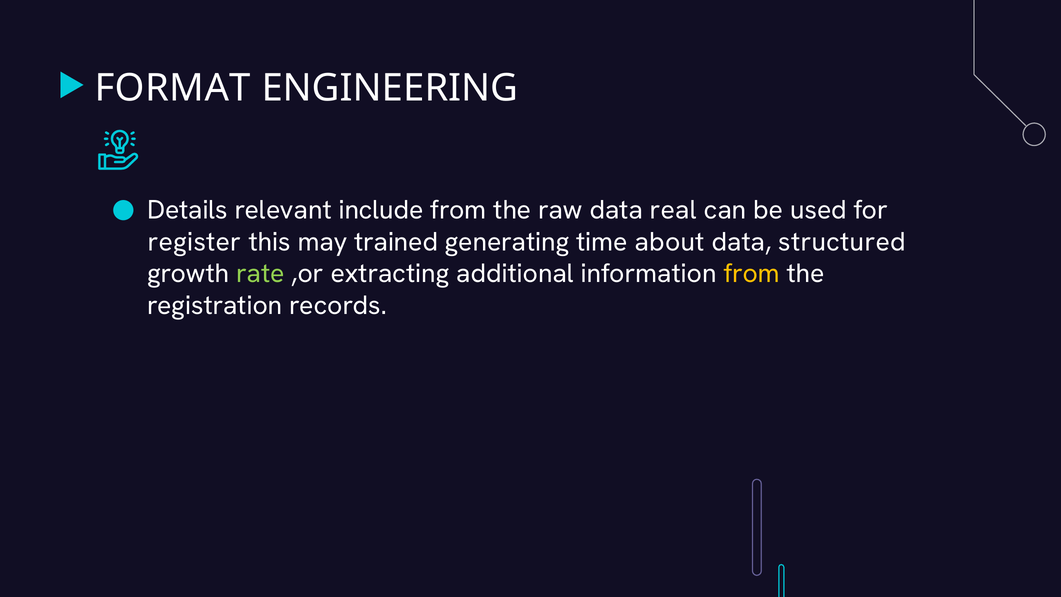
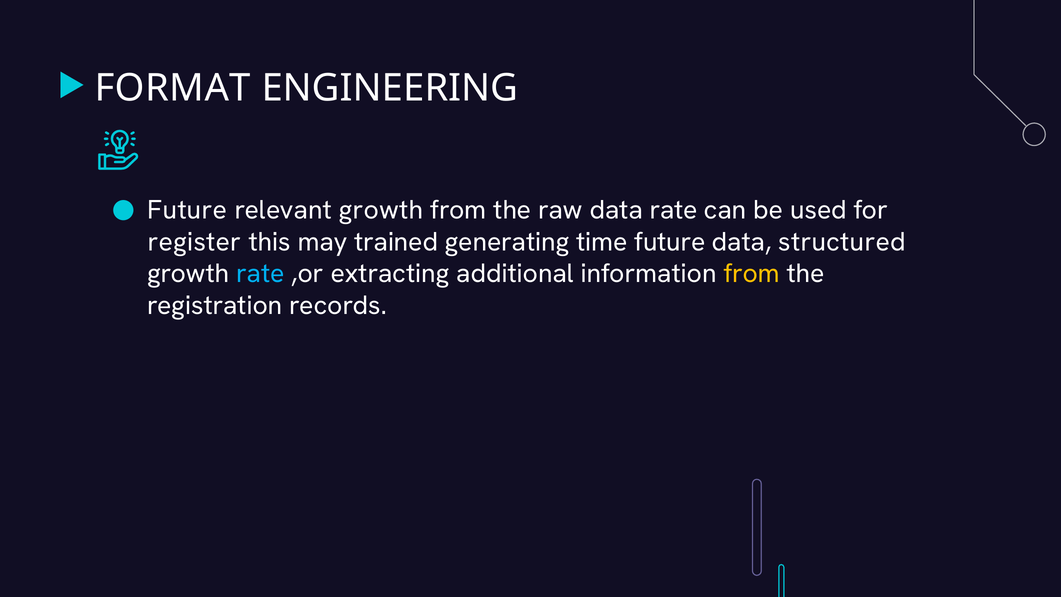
Details at (187, 210): Details -> Future
relevant include: include -> growth
data real: real -> rate
time about: about -> future
rate at (260, 274) colour: light green -> light blue
